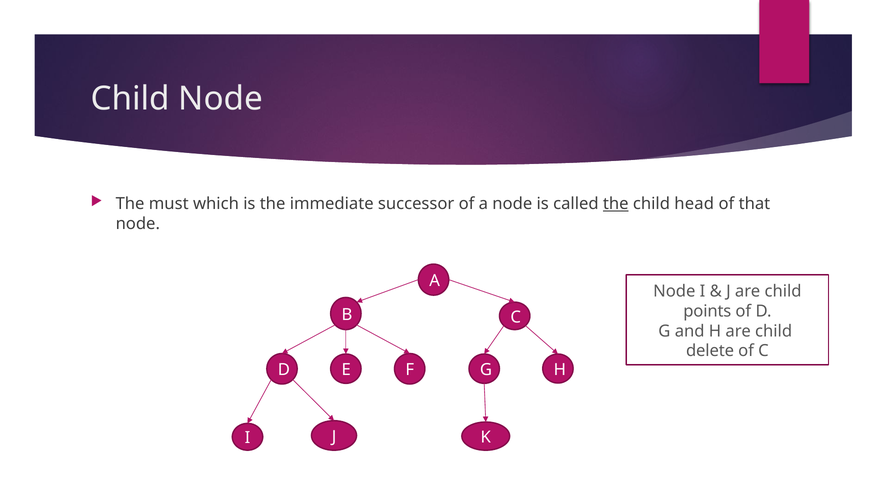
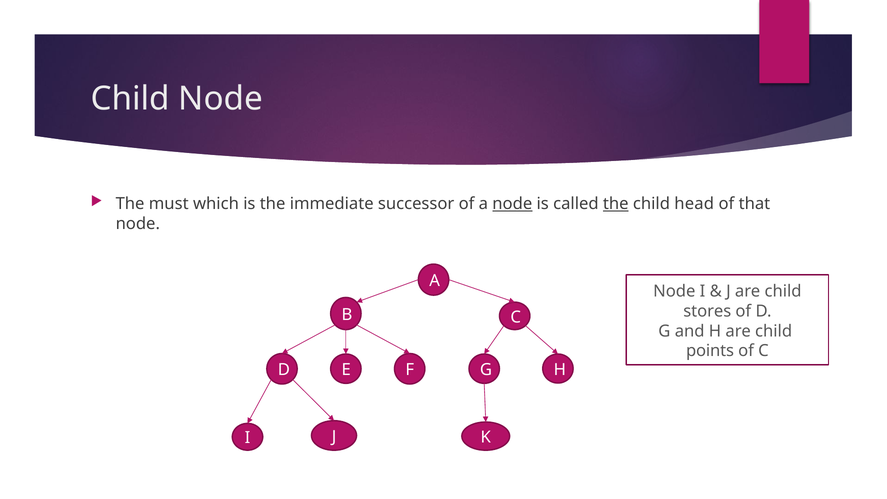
node at (512, 204) underline: none -> present
points: points -> stores
delete: delete -> points
